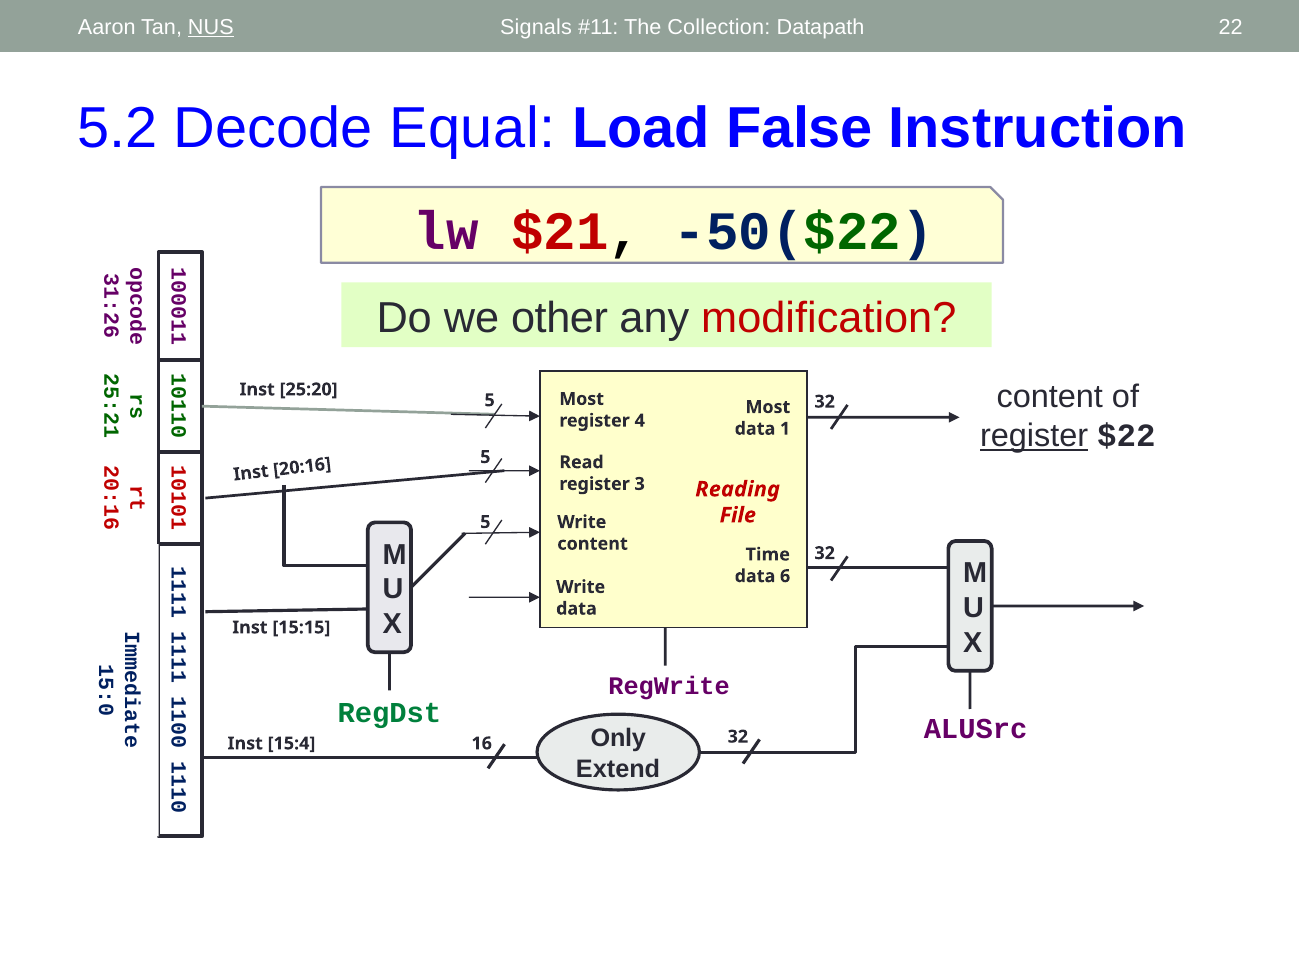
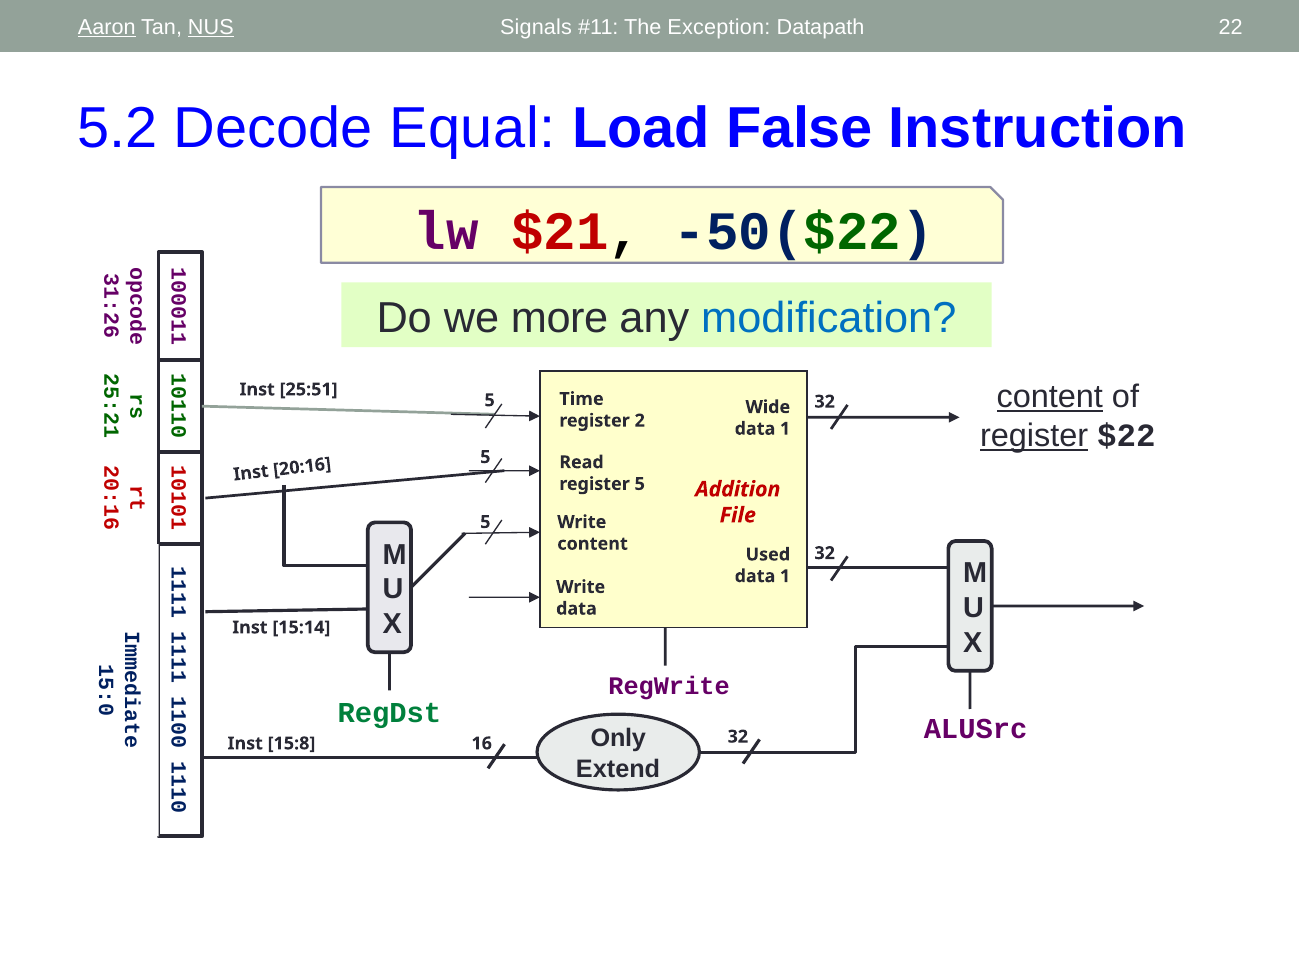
Aaron underline: none -> present
Collection: Collection -> Exception
other: other -> more
modification colour: red -> blue
content at (1050, 397) underline: none -> present
25:20: 25:20 -> 25:51
Most at (582, 399): Most -> Time
Most at (768, 407): Most -> Wide
register 4: 4 -> 2
register 3: 3 -> 5
Reading: Reading -> Addition
Time: Time -> Used
6 at (785, 576): 6 -> 1
15:15: 15:15 -> 15:14
15:4: 15:4 -> 15:8
